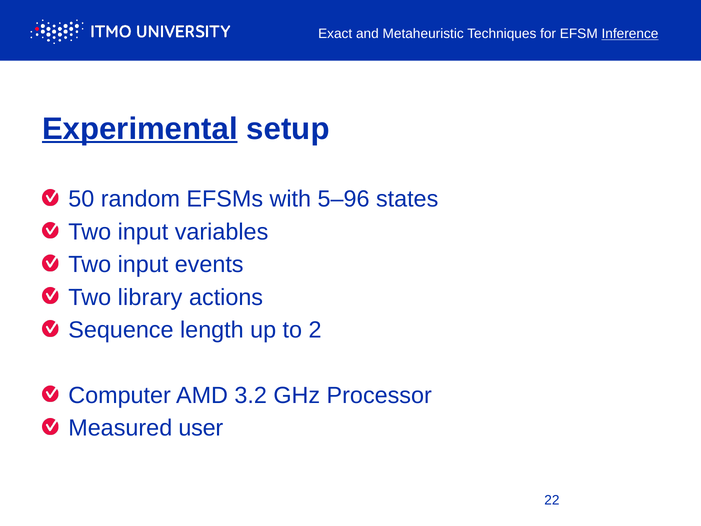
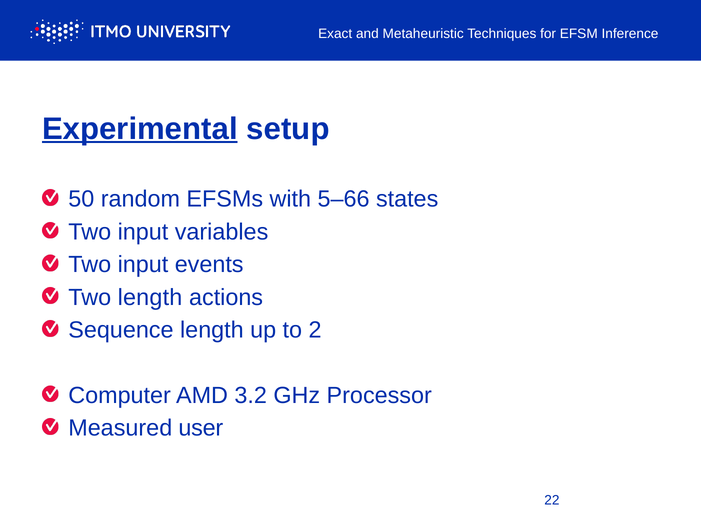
Inference underline: present -> none
5–96: 5–96 -> 5–66
Two library: library -> length
